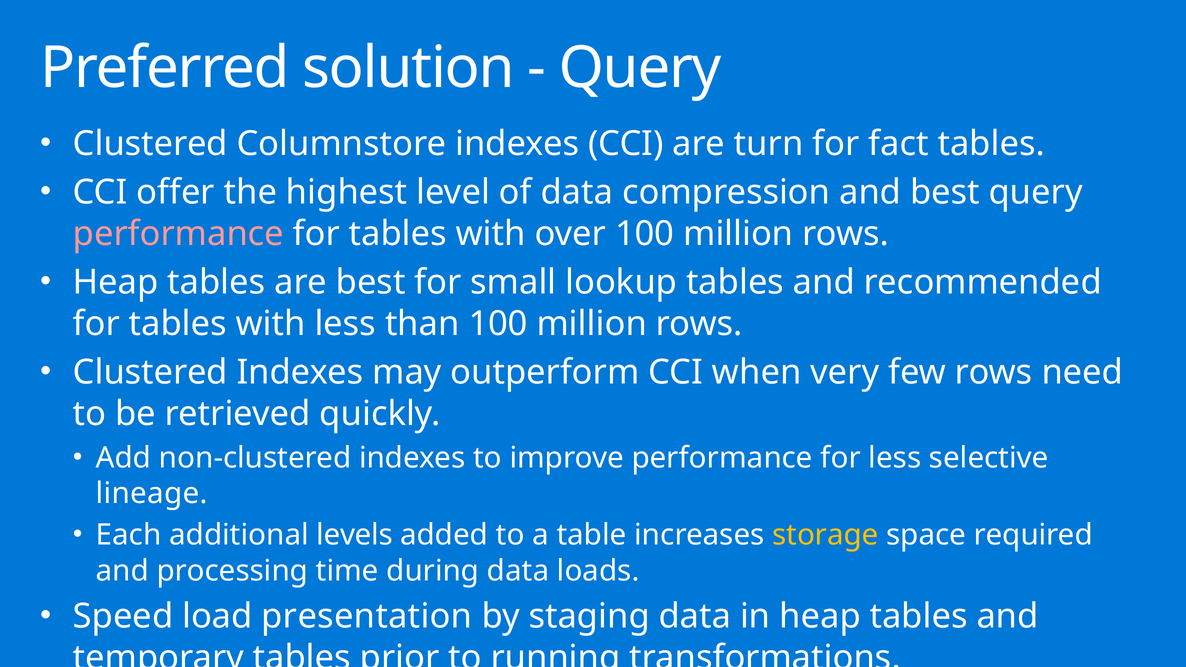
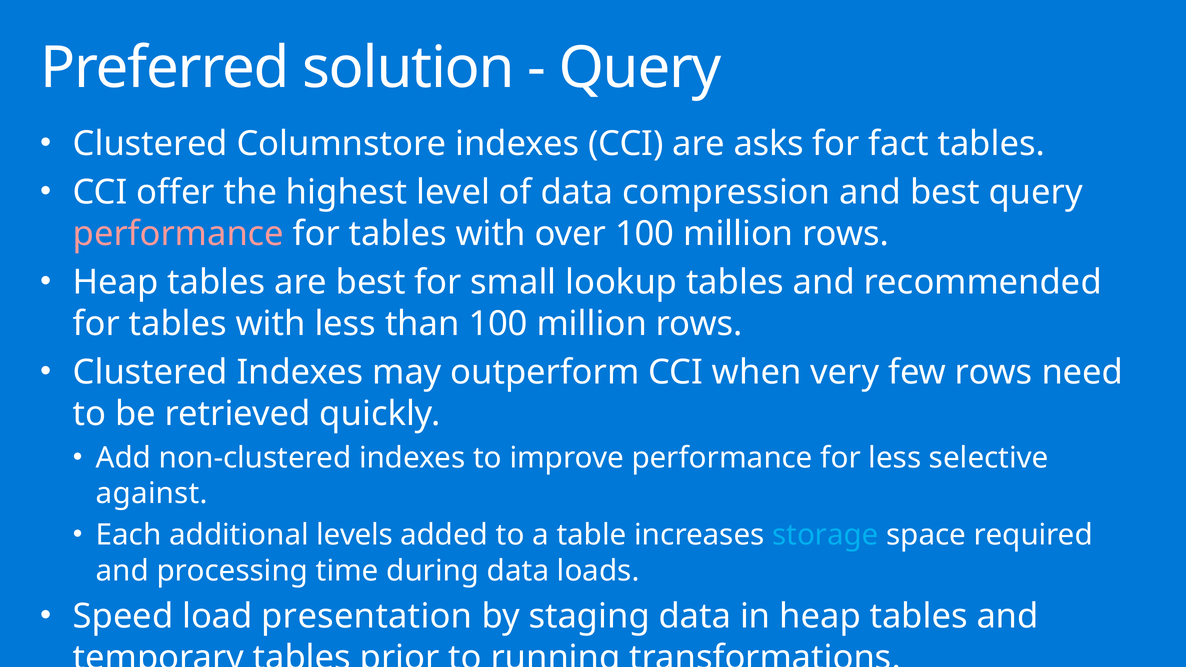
turn: turn -> asks
lineage: lineage -> against
storage colour: yellow -> light blue
